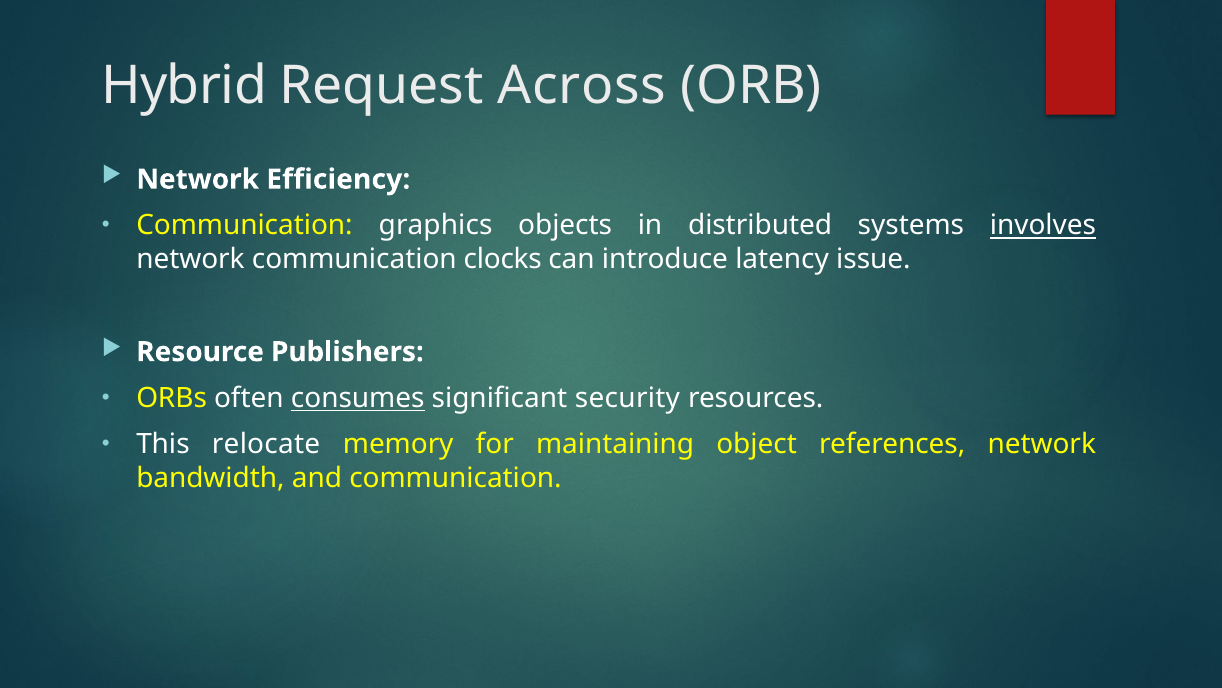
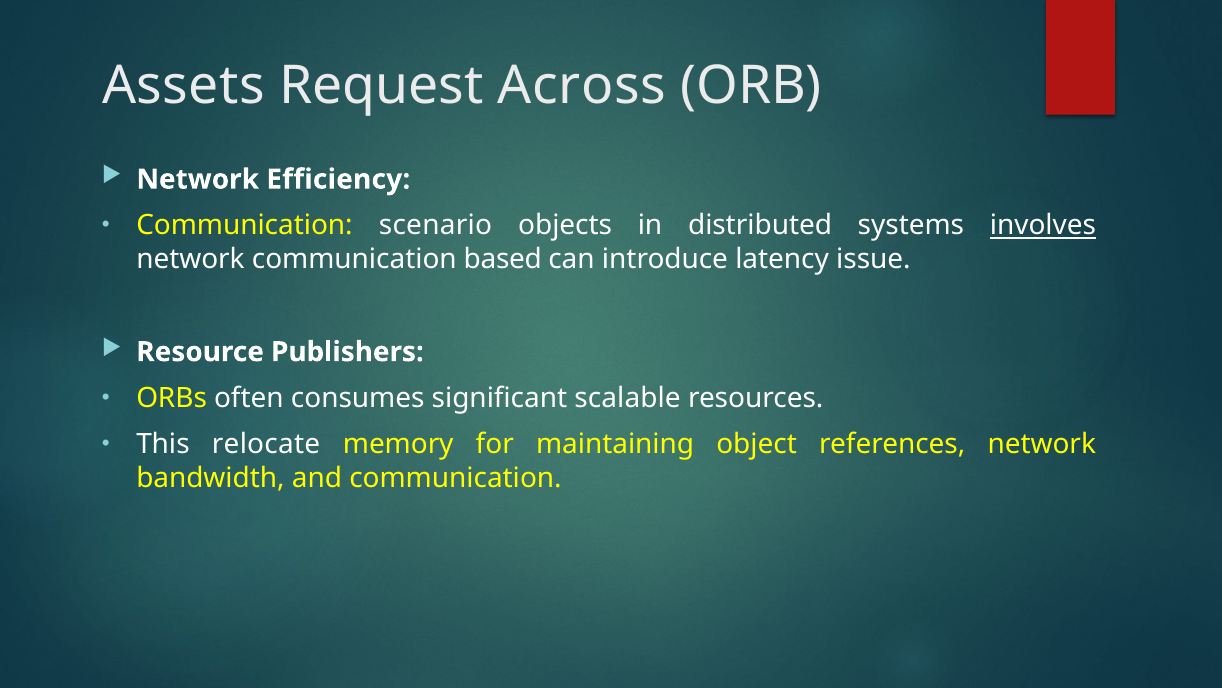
Hybrid: Hybrid -> Assets
graphics: graphics -> scenario
clocks: clocks -> based
consumes underline: present -> none
security: security -> scalable
